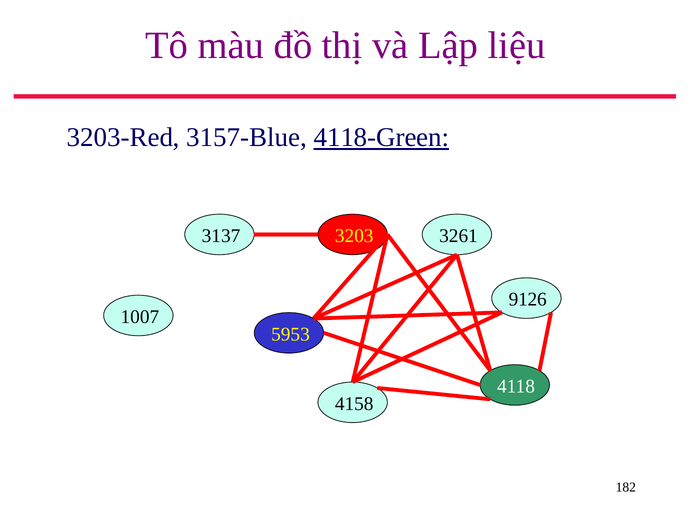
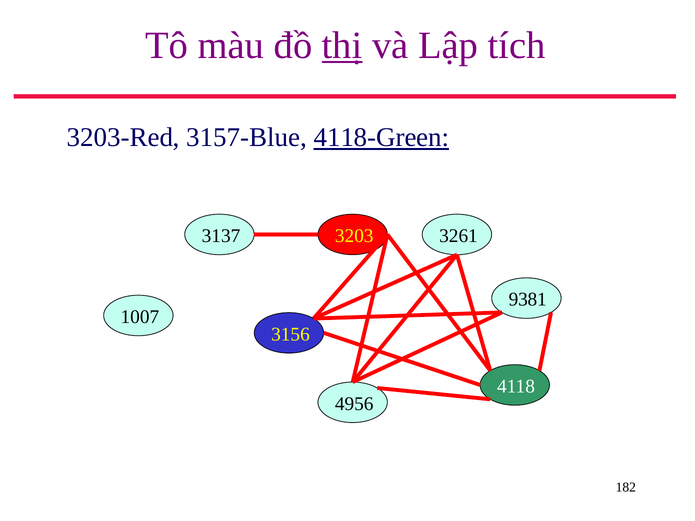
thị underline: none -> present
liệu: liệu -> tích
9126: 9126 -> 9381
5953: 5953 -> 3156
4158: 4158 -> 4956
